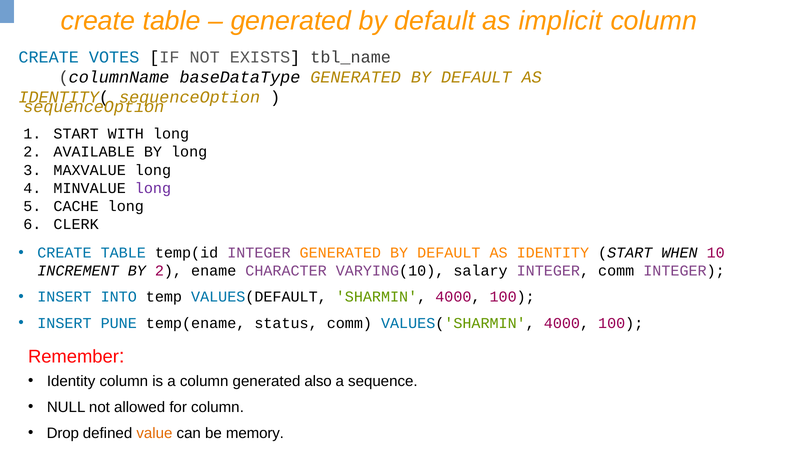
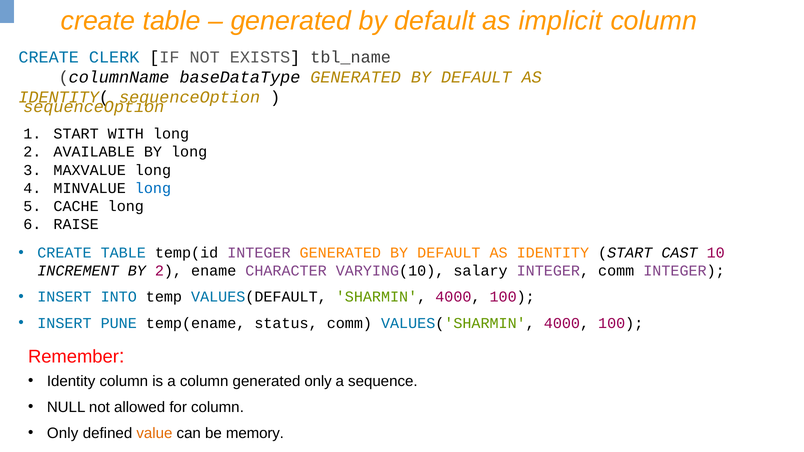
VOTES: VOTES -> CLERK
long at (153, 188) colour: purple -> blue
CLERK: CLERK -> RAISE
WHEN: WHEN -> CAST
generated also: also -> only
Drop at (63, 434): Drop -> Only
